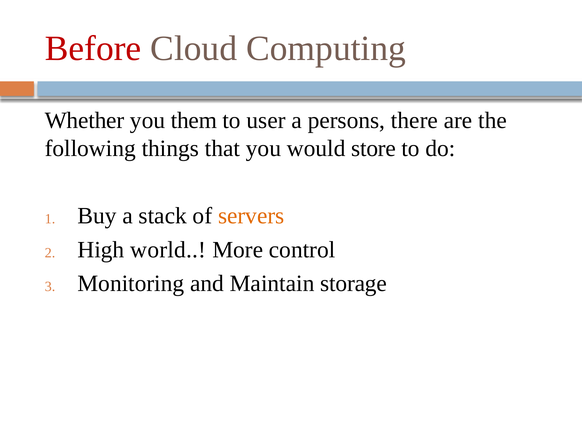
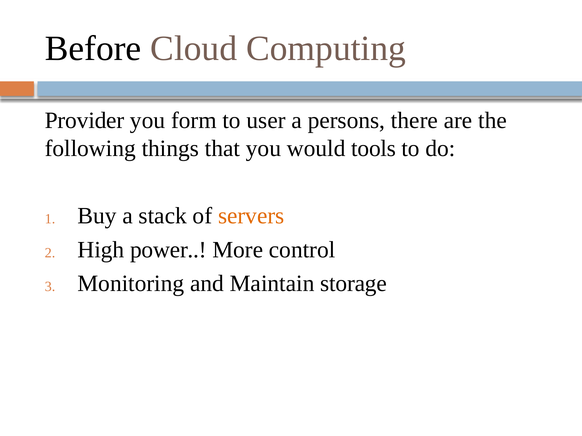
Before colour: red -> black
Whether: Whether -> Provider
them: them -> form
store: store -> tools
world: world -> power
